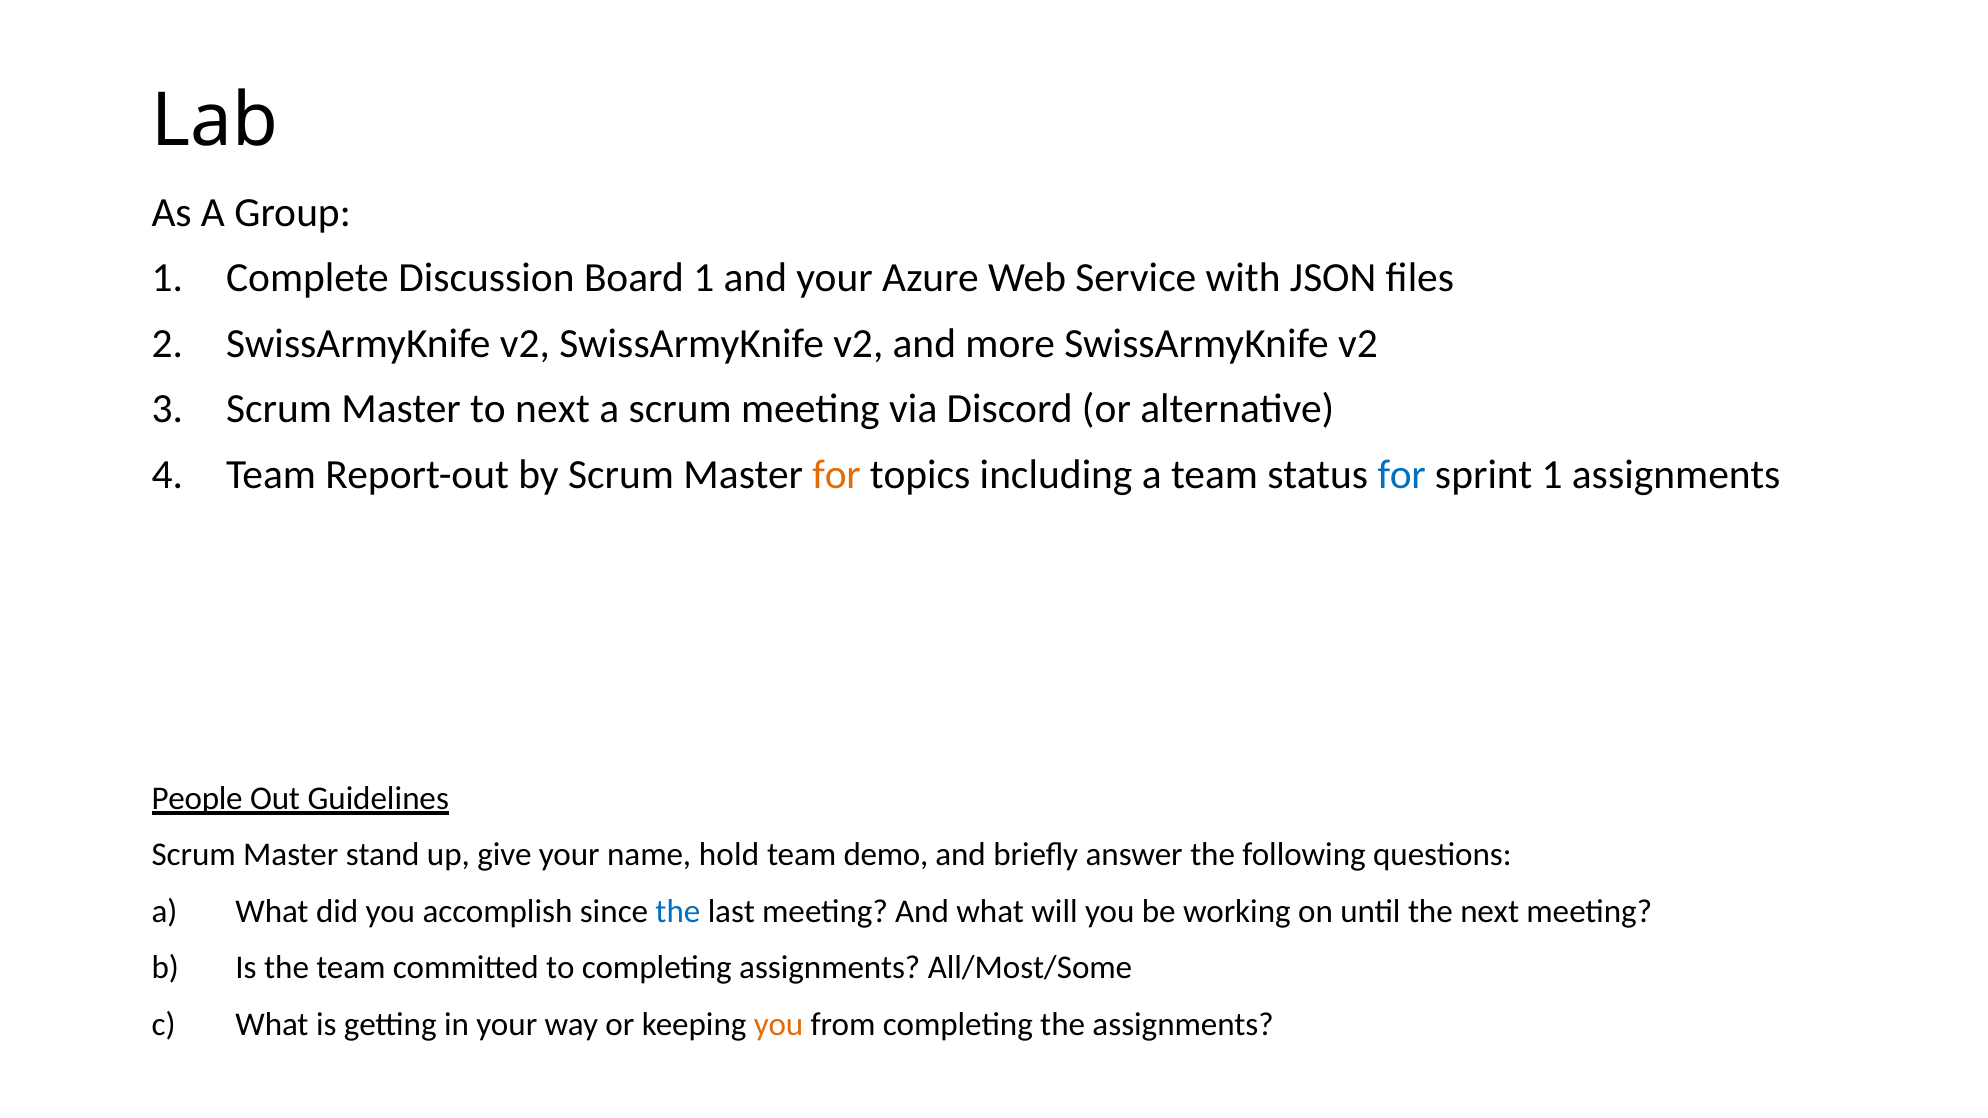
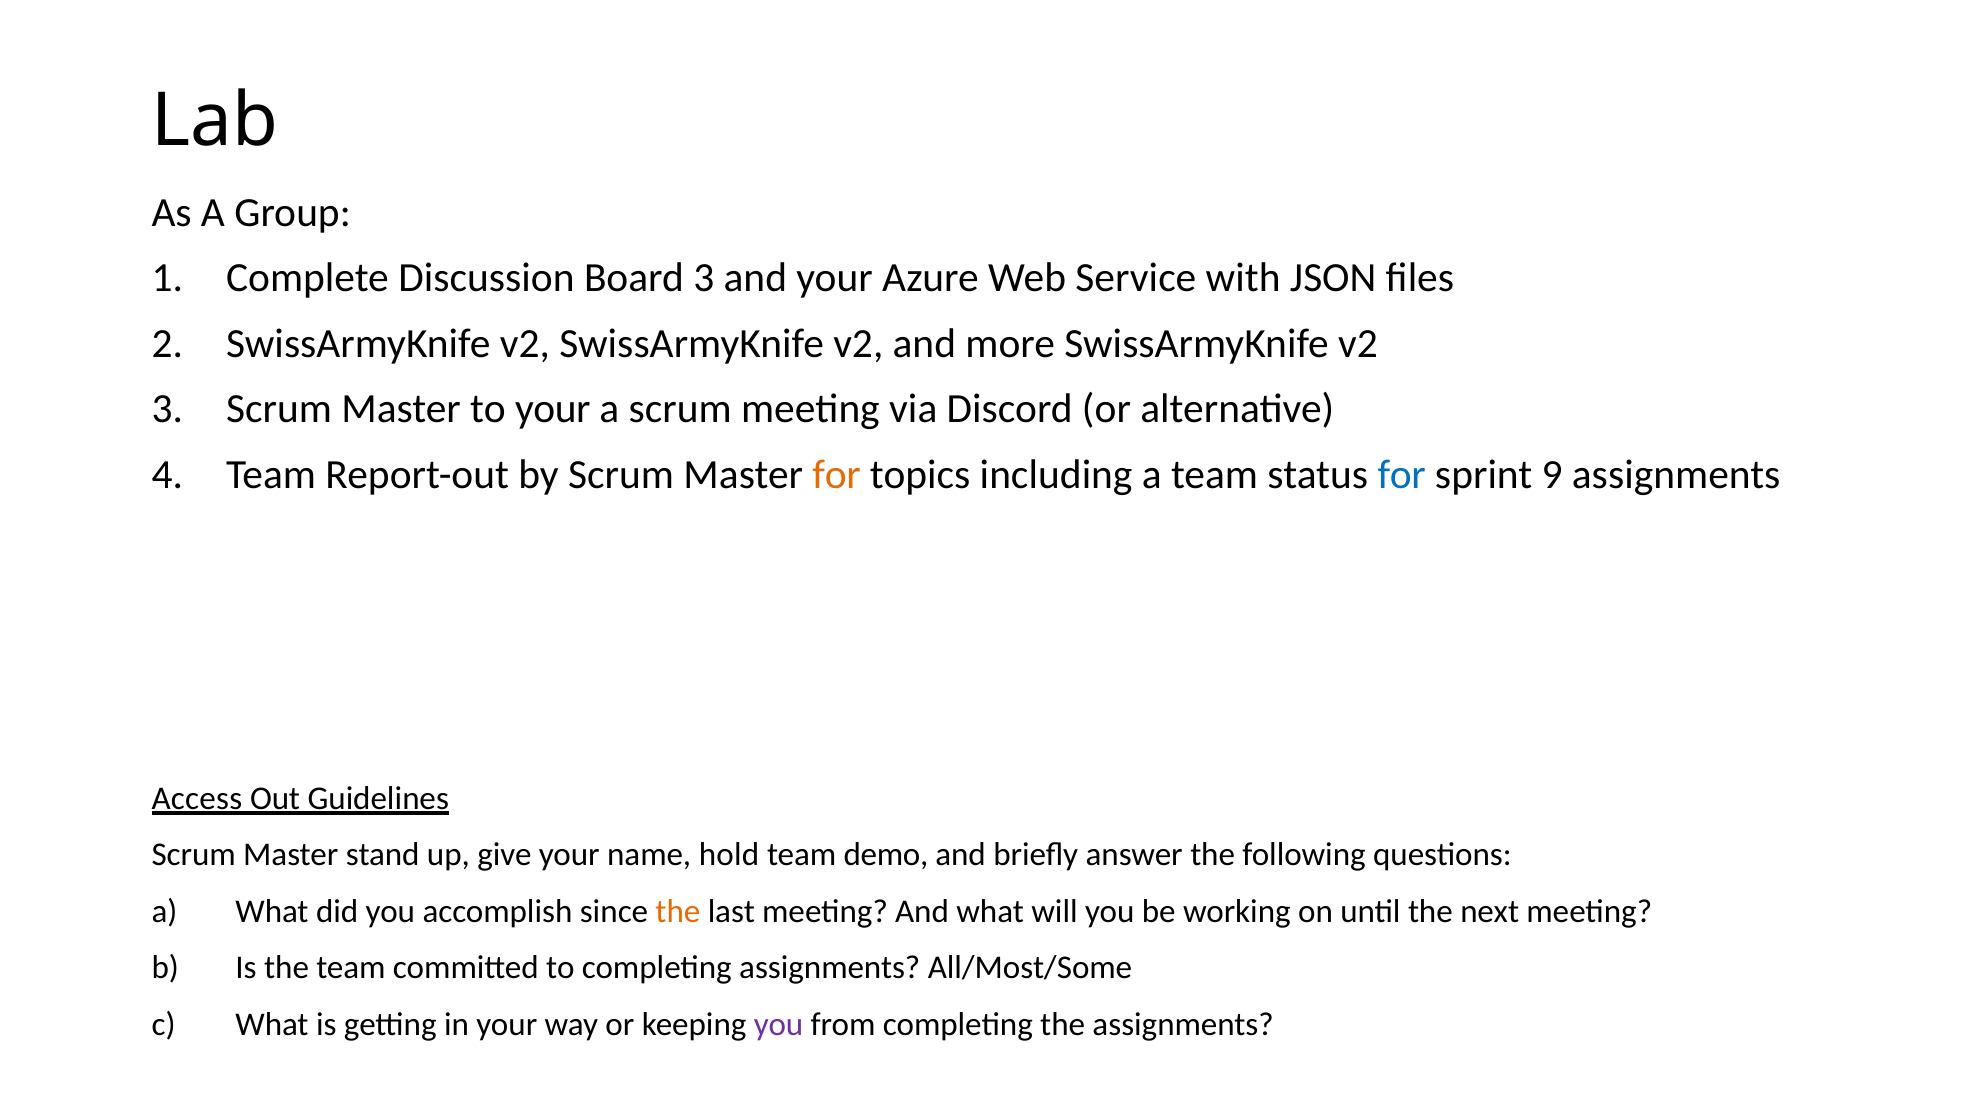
Board 1: 1 -> 3
to next: next -> your
sprint 1: 1 -> 9
People: People -> Access
the at (678, 912) colour: blue -> orange
you at (779, 1024) colour: orange -> purple
